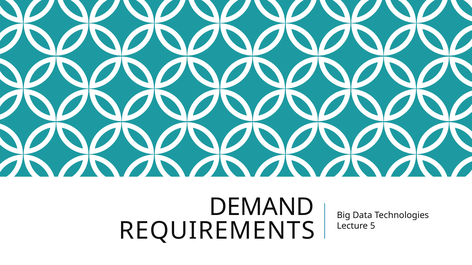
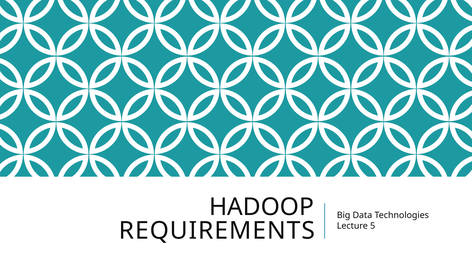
DEMAND: DEMAND -> HADOOP
